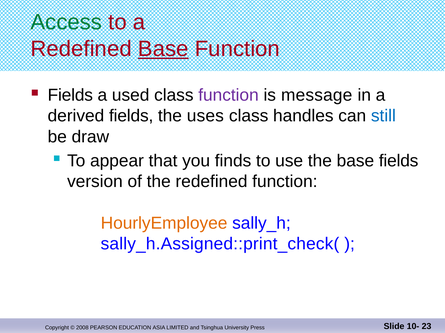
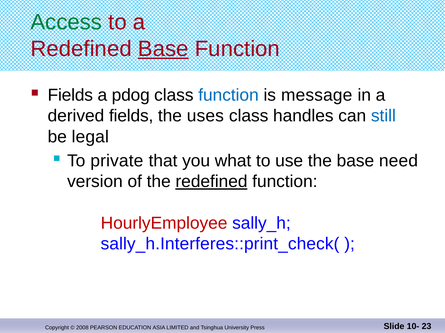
used: used -> pdog
function at (228, 95) colour: purple -> blue
draw: draw -> legal
appear: appear -> private
finds: finds -> what
base fields: fields -> need
redefined at (211, 182) underline: none -> present
HourlyEmployee colour: orange -> red
sally_h.Assigned::print_check(: sally_h.Assigned::print_check( -> sally_h.Interferes::print_check(
